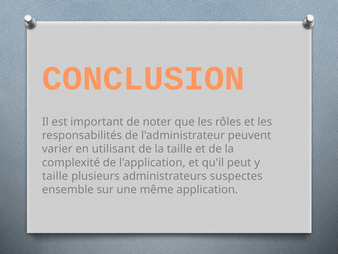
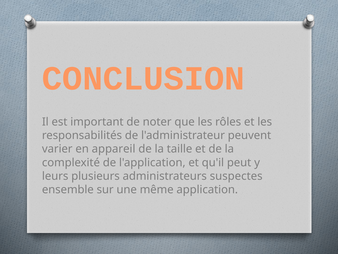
utilisant: utilisant -> appareil
taille at (55, 176): taille -> leurs
